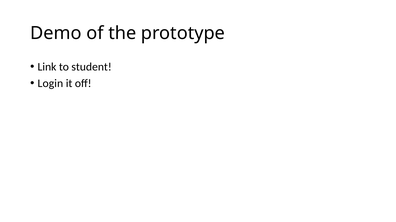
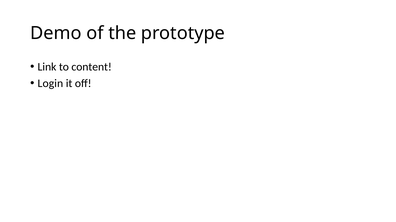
student: student -> content
